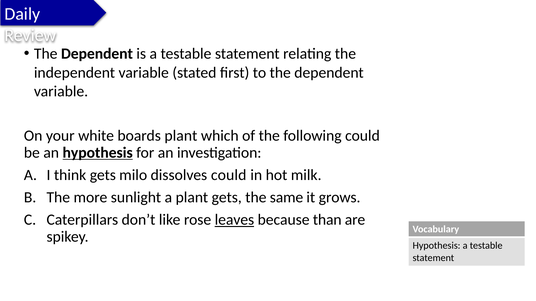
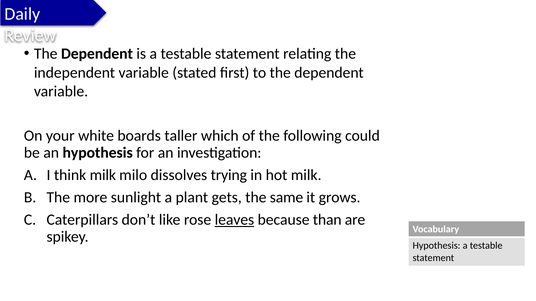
boards plant: plant -> taller
hypothesis at (98, 153) underline: present -> none
think gets: gets -> milk
dissolves could: could -> trying
